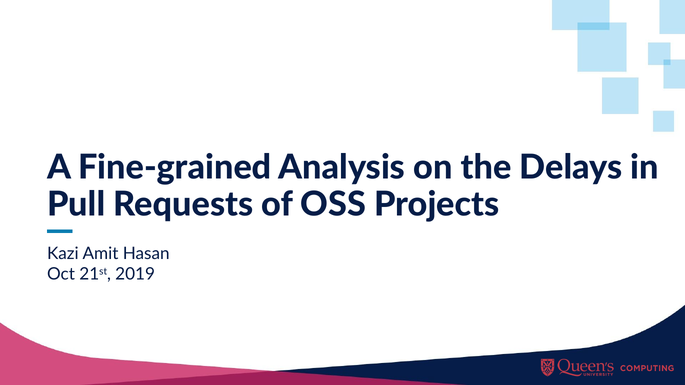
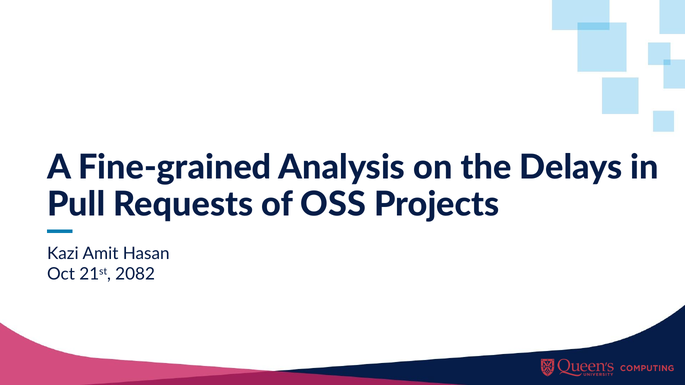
2019: 2019 -> 2082
